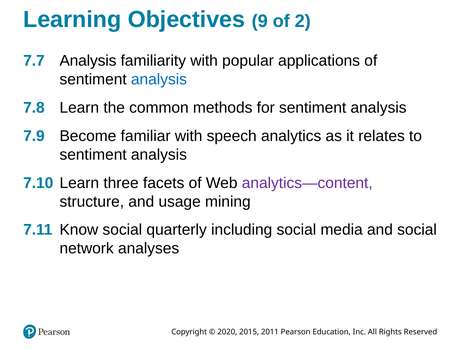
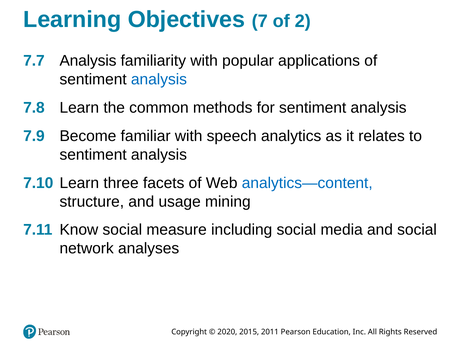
9: 9 -> 7
analytics—content colour: purple -> blue
quarterly: quarterly -> measure
